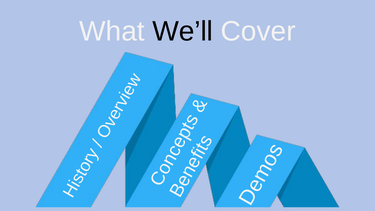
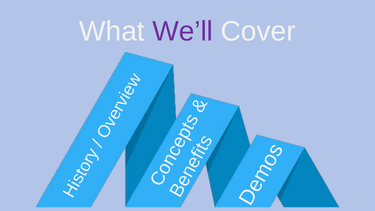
We’ll colour: black -> purple
